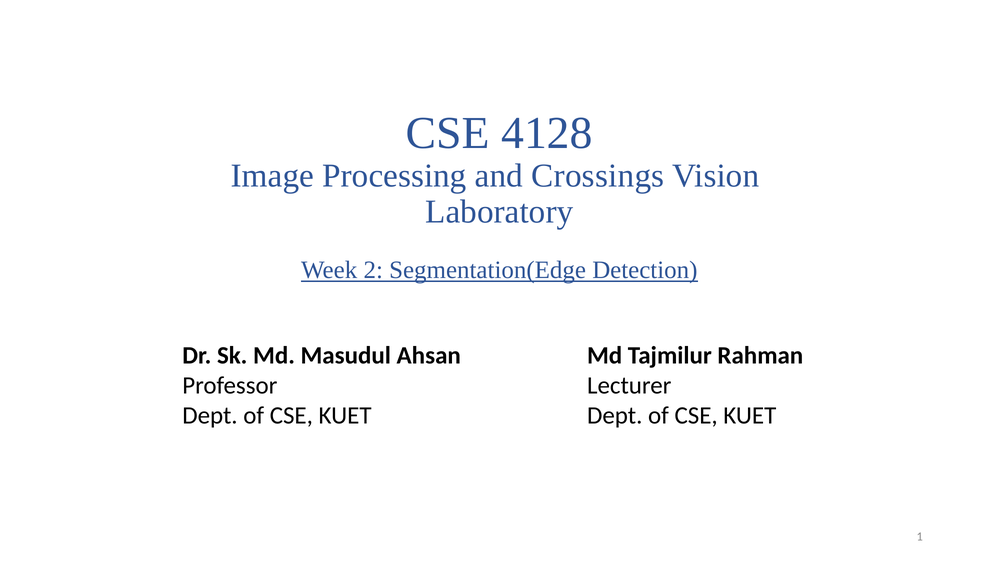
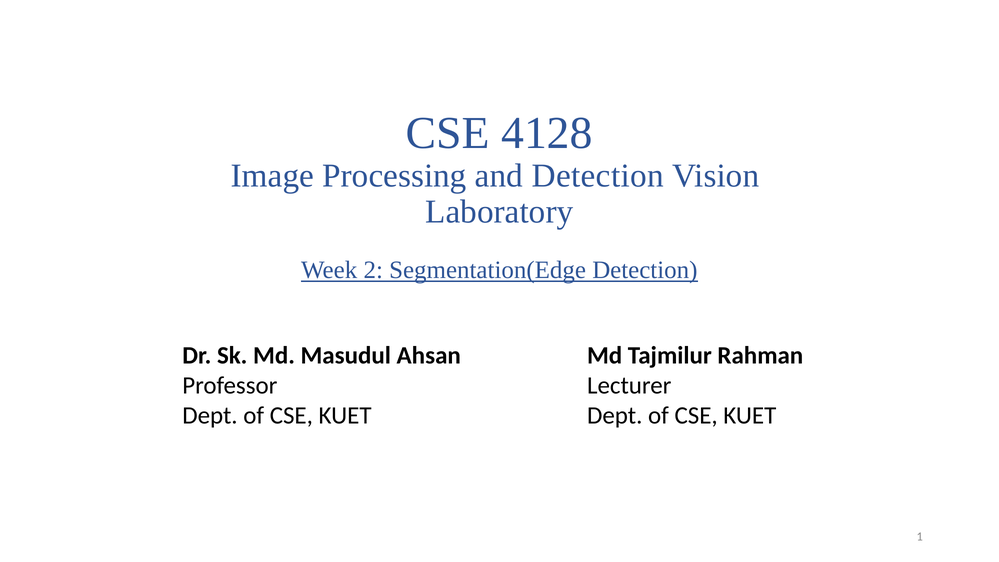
and Crossings: Crossings -> Detection
